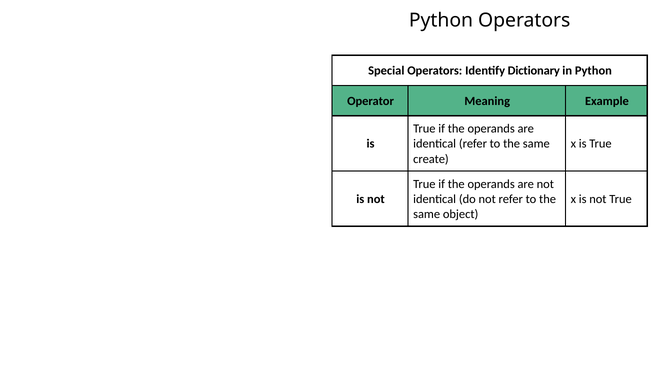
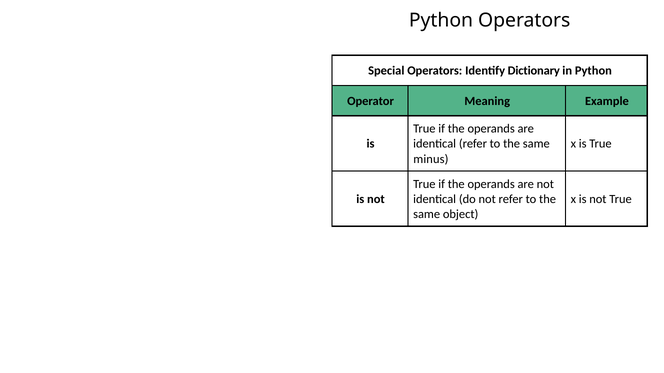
create: create -> minus
